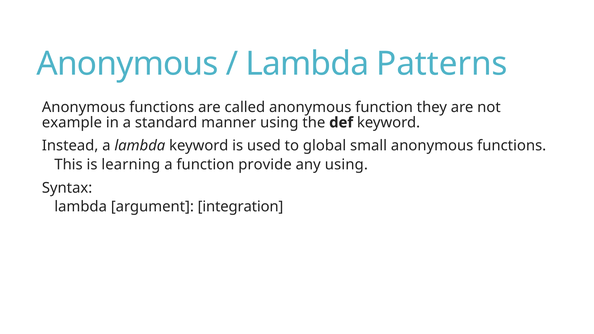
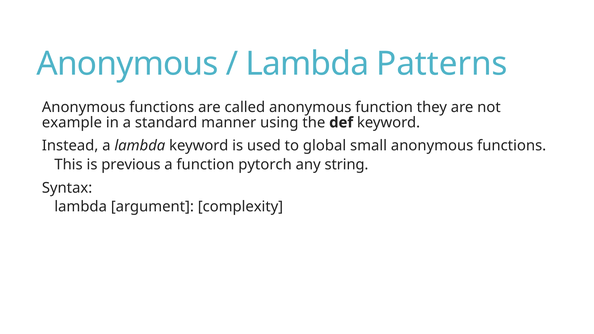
learning: learning -> previous
provide: provide -> pytorch
any using: using -> string
integration: integration -> complexity
